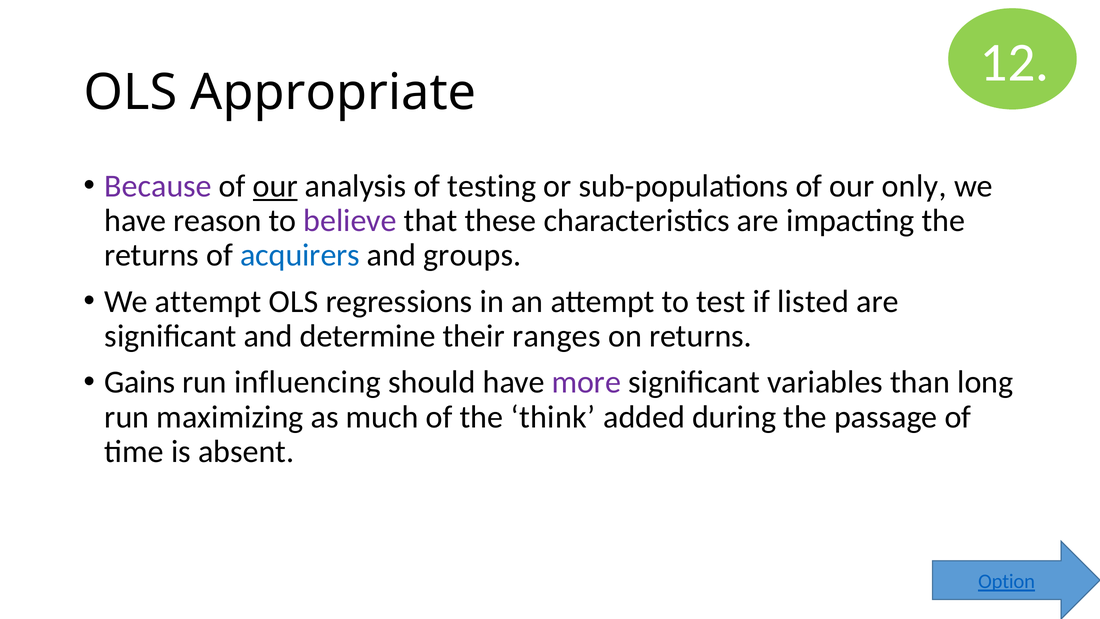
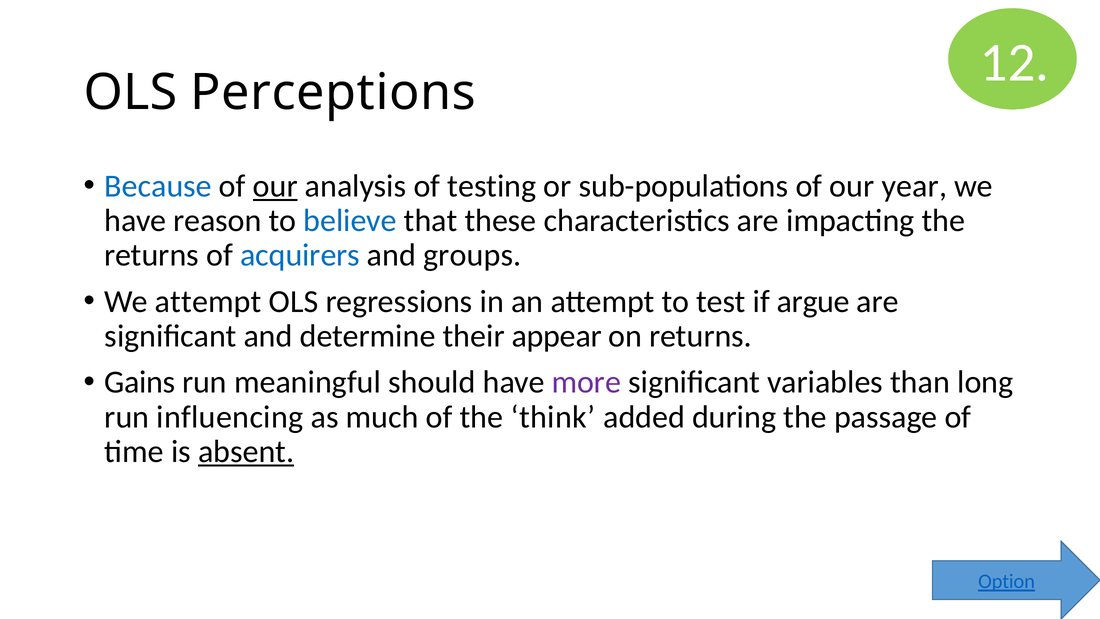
Appropriate: Appropriate -> Perceptions
Because colour: purple -> blue
only: only -> year
believe colour: purple -> blue
listed: listed -> argue
ranges: ranges -> appear
influencing: influencing -> meaningful
maximizing: maximizing -> influencing
absent underline: none -> present
